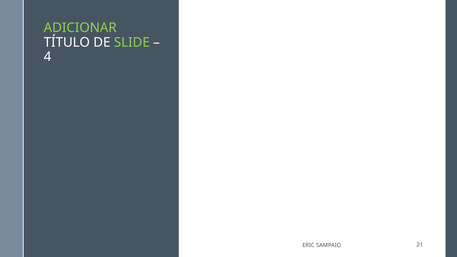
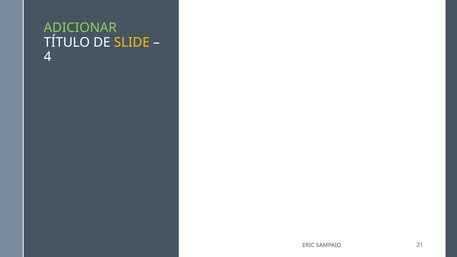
SLIDE colour: light green -> yellow
